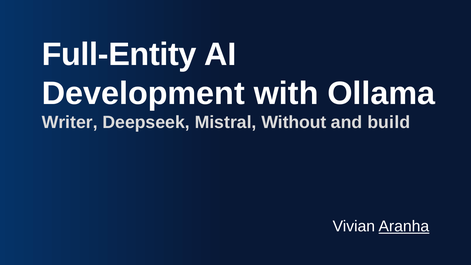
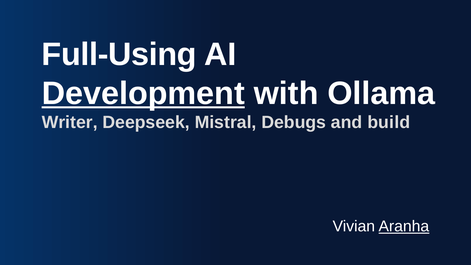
Full-Entity: Full-Entity -> Full-Using
Development underline: none -> present
Without: Without -> Debugs
